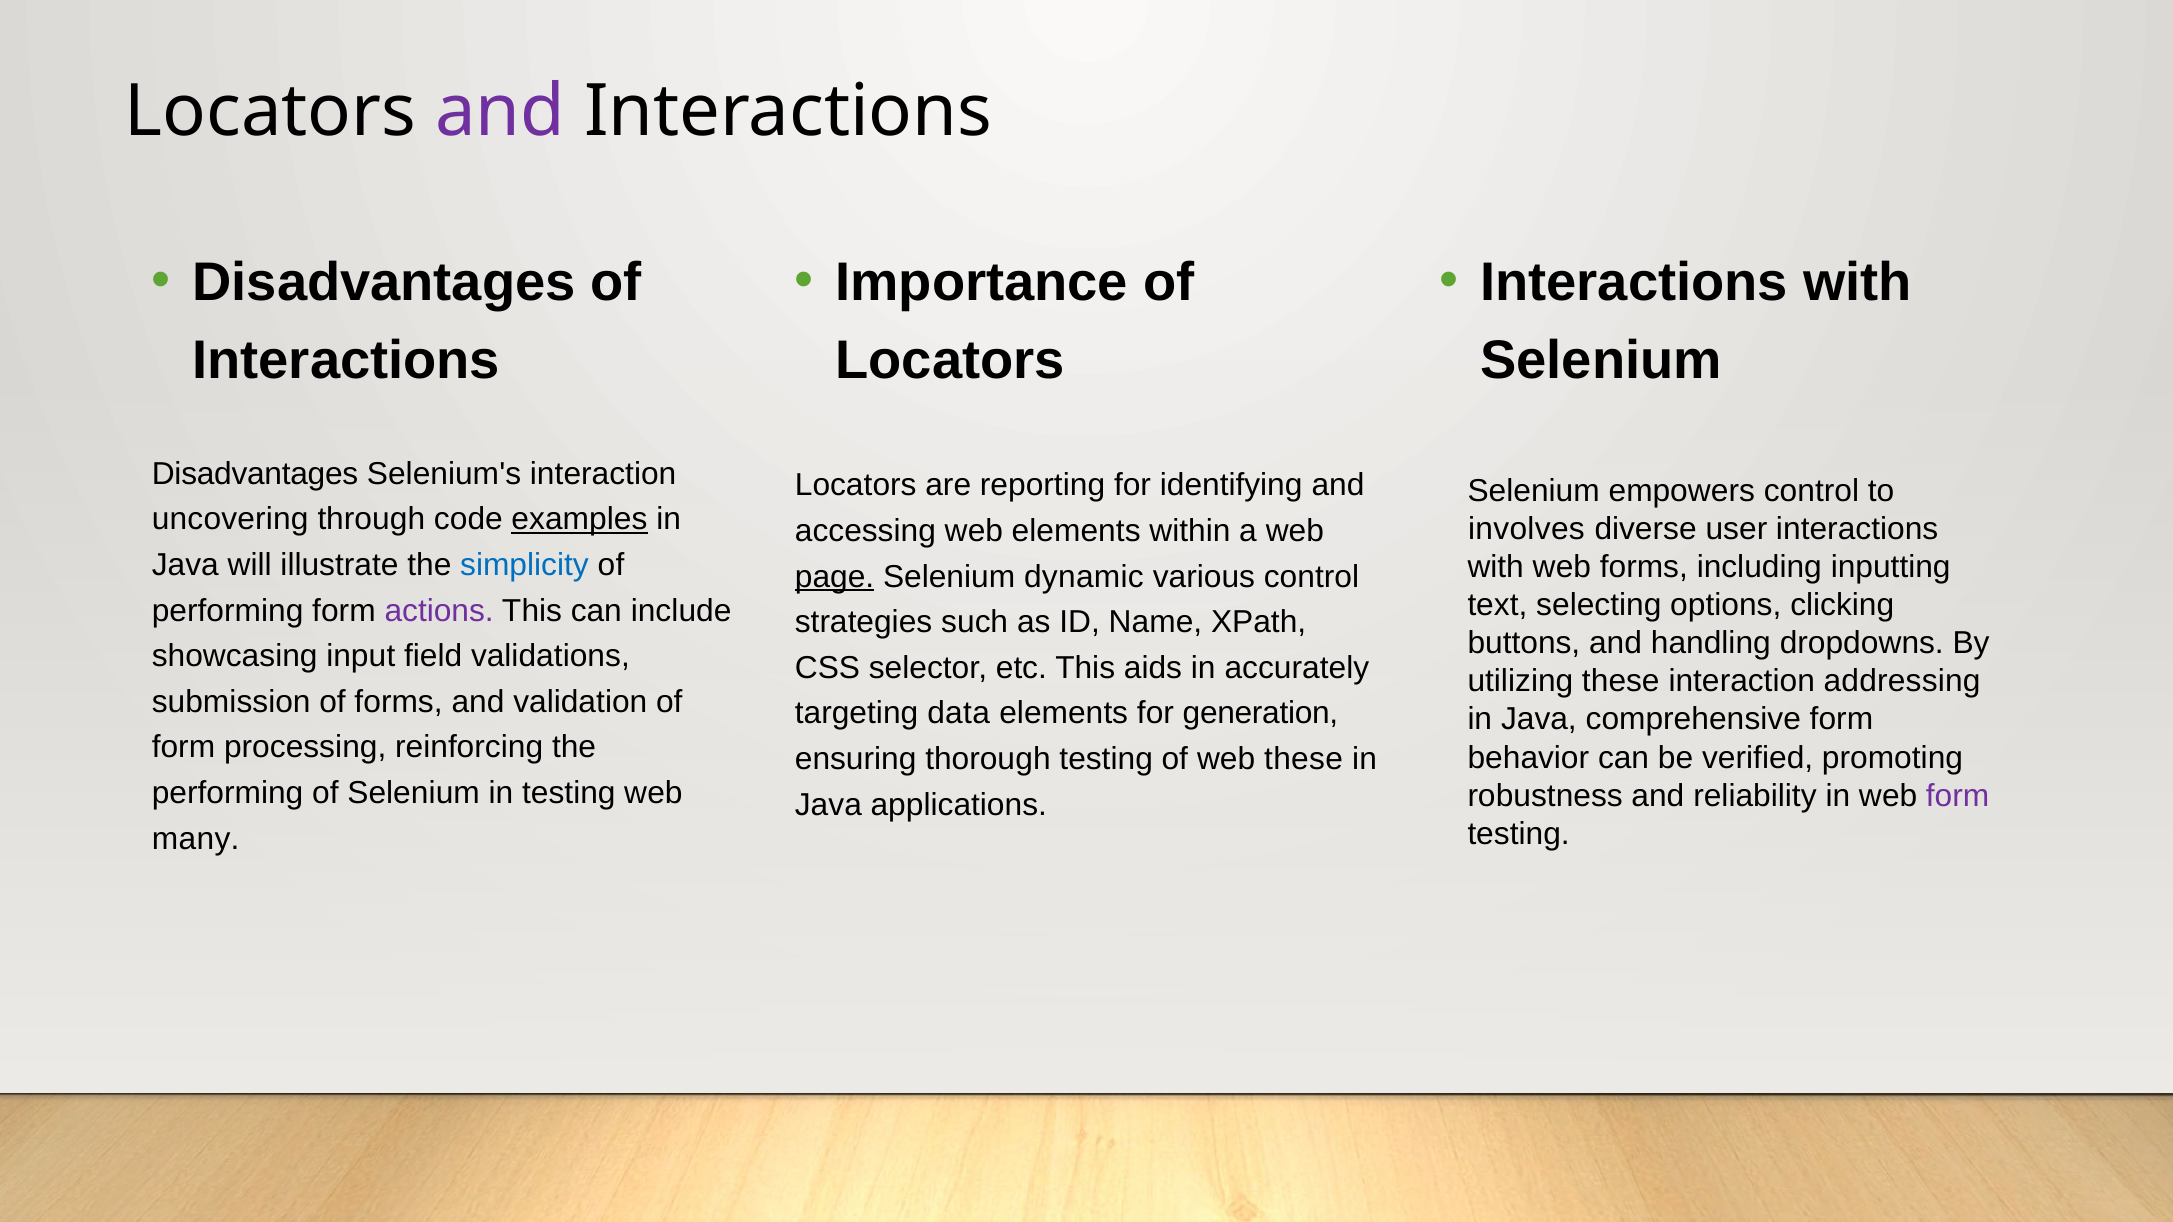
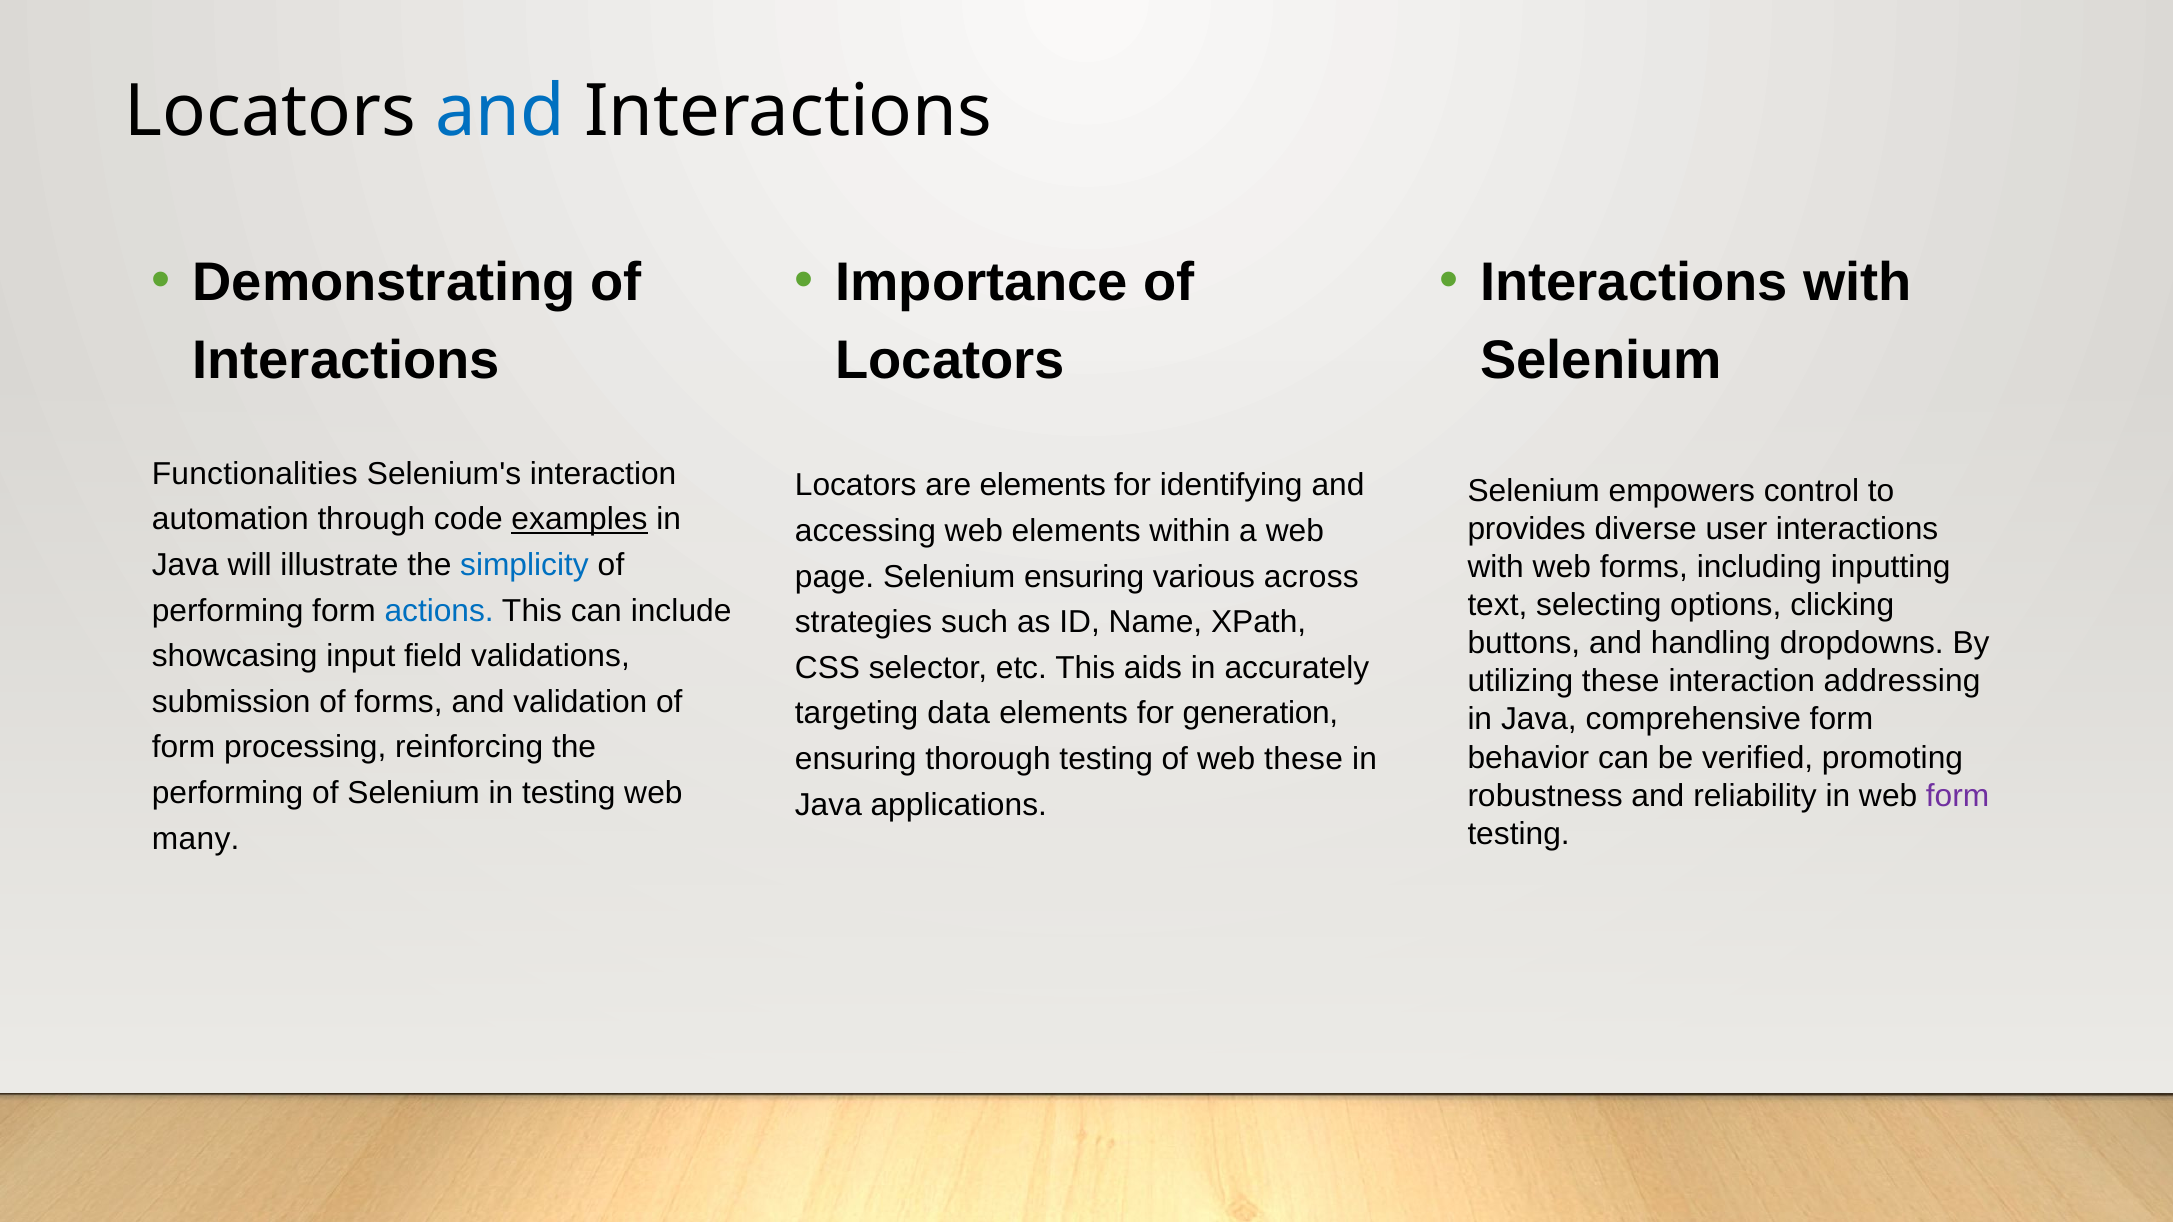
and at (500, 111) colour: purple -> blue
Disadvantages at (384, 283): Disadvantages -> Demonstrating
Disadvantages at (255, 474): Disadvantages -> Functionalities
are reporting: reporting -> elements
uncovering: uncovering -> automation
involves: involves -> provides
page underline: present -> none
Selenium dynamic: dynamic -> ensuring
various control: control -> across
actions colour: purple -> blue
